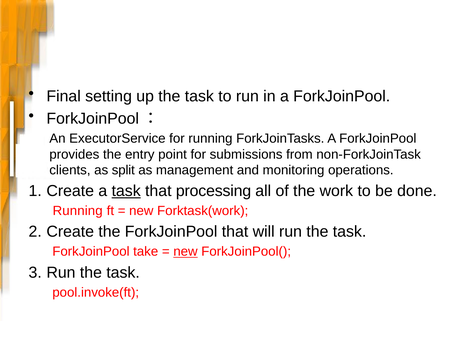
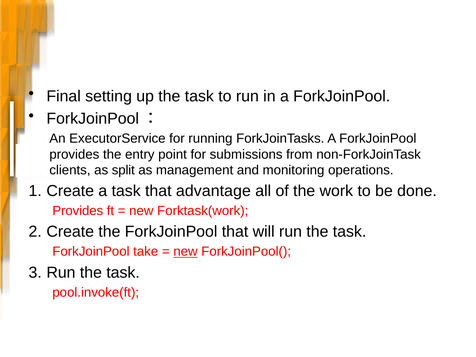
task at (126, 191) underline: present -> none
processing: processing -> advantage
Running at (78, 211): Running -> Provides
